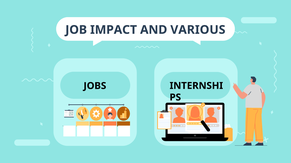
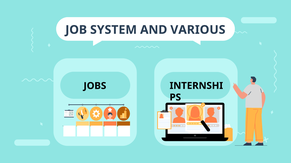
IMPACT: IMPACT -> SYSTEM
